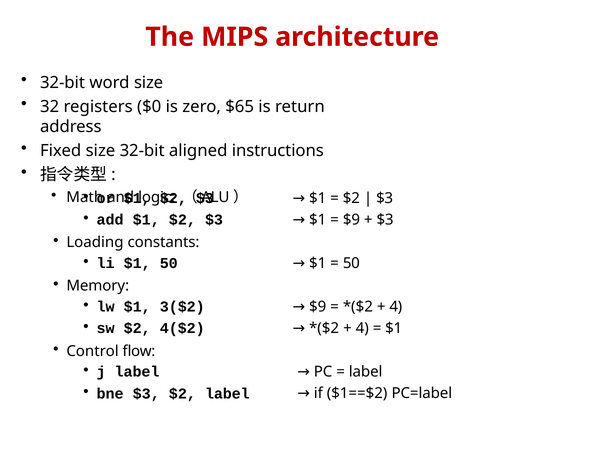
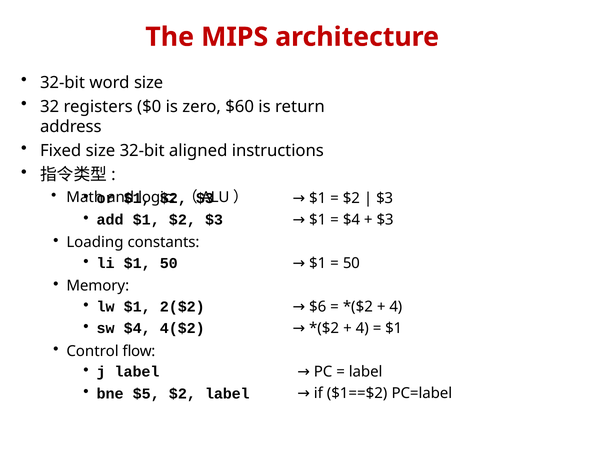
$65: $65 -> $60
$9 at (351, 220): $9 -> $4
3($2: 3($2 -> 2($2
$9 at (318, 307): $9 -> $6
sw $2: $2 -> $4
bne $3: $3 -> $5
